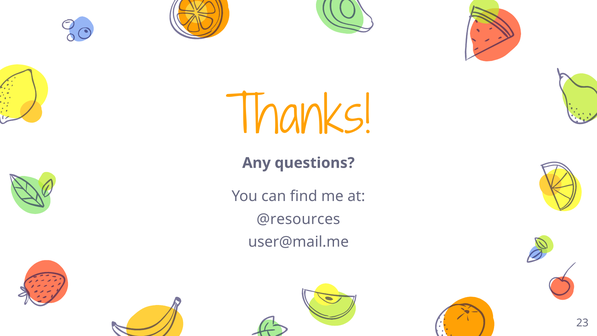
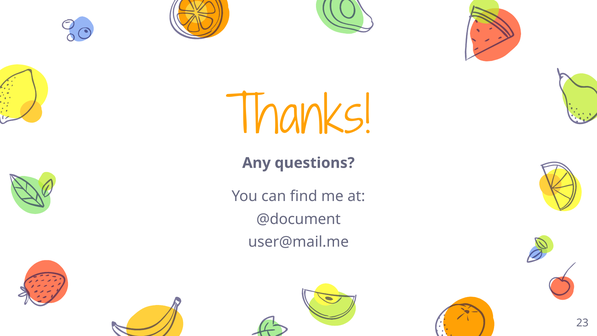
@resources: @resources -> @document
